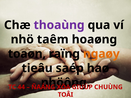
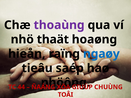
taêm: taêm -> thaät
toaøn: toaøn -> hieån
ngaøy colour: orange -> blue
